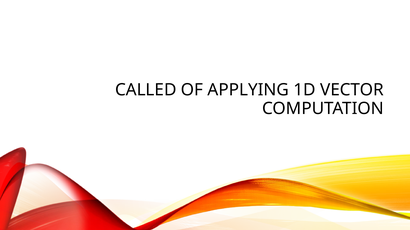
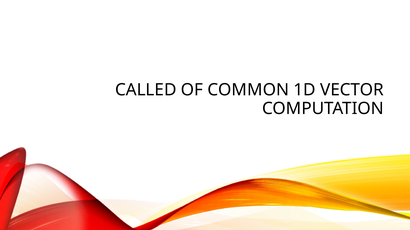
APPLYING: APPLYING -> COMMON
